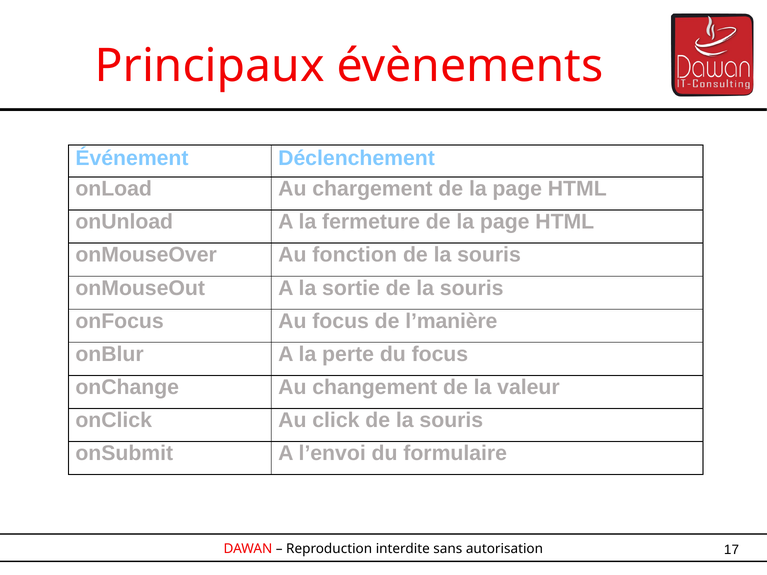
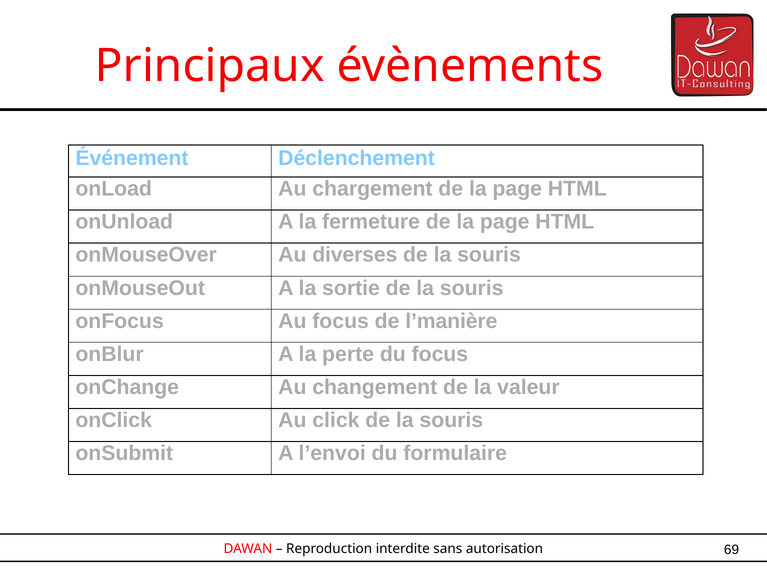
fonction: fonction -> diverses
17: 17 -> 69
